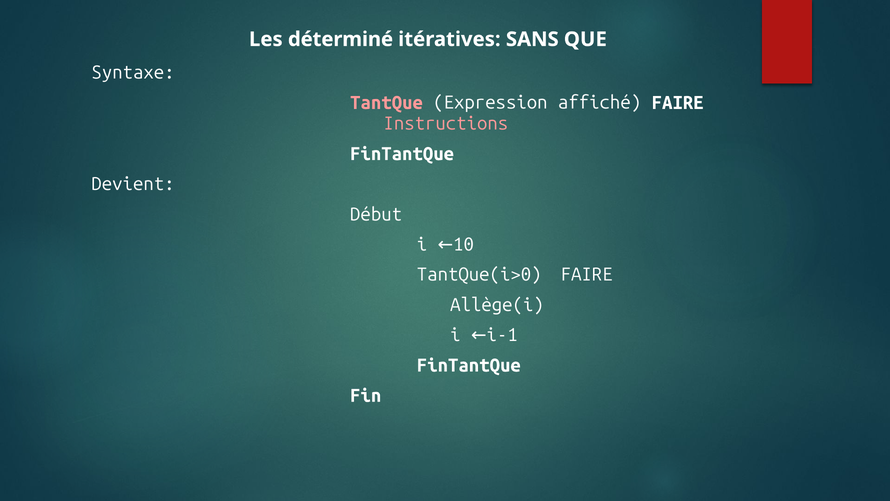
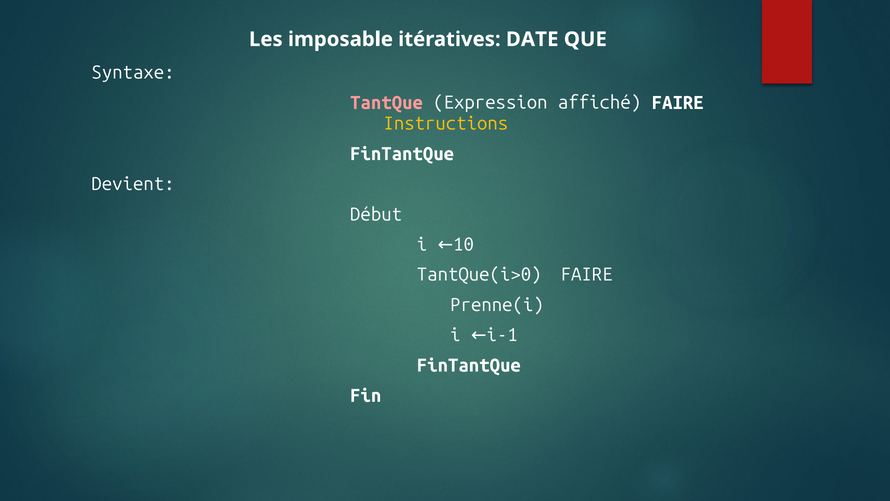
déterminé: déterminé -> imposable
SANS: SANS -> DATE
Instructions colour: pink -> yellow
Allège(i: Allège(i -> Prenne(i
